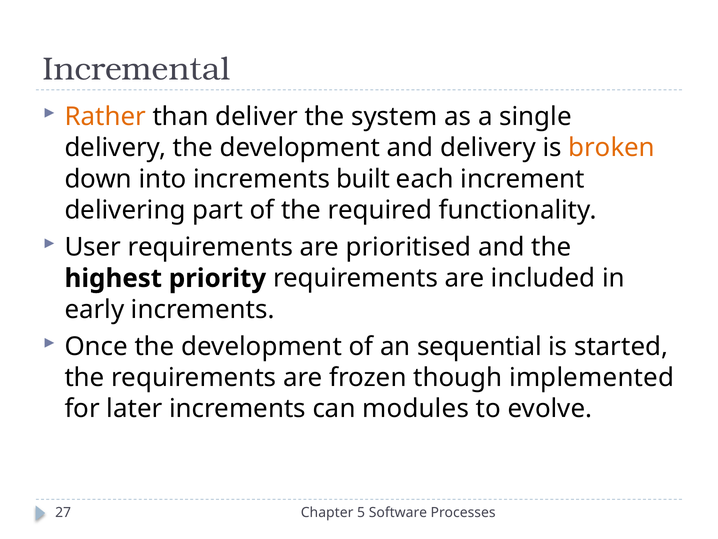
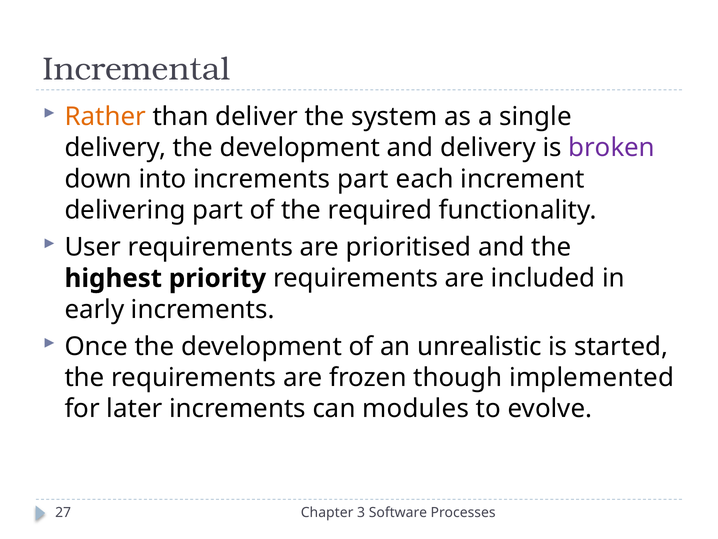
broken colour: orange -> purple
increments built: built -> part
sequential: sequential -> unrealistic
5: 5 -> 3
